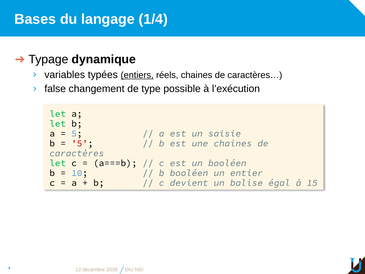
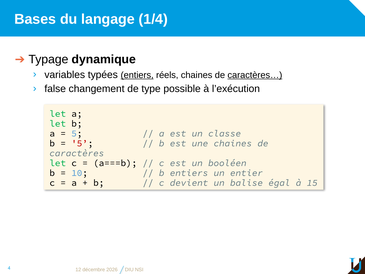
caractères… underline: none -> present
saisie: saisie -> classe
b booléen: booléen -> entiers
